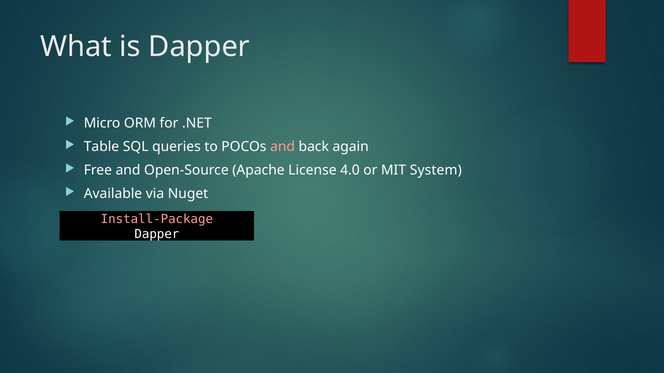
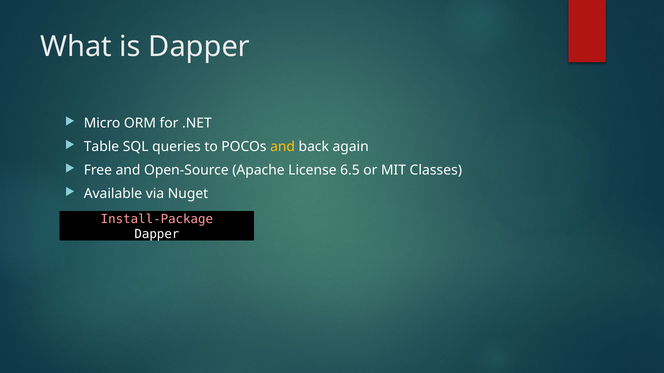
and at (283, 147) colour: pink -> yellow
4.0: 4.0 -> 6.5
System: System -> Classes
